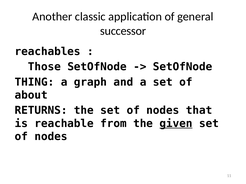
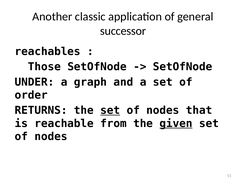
THING: THING -> UNDER
about: about -> order
set at (110, 111) underline: none -> present
